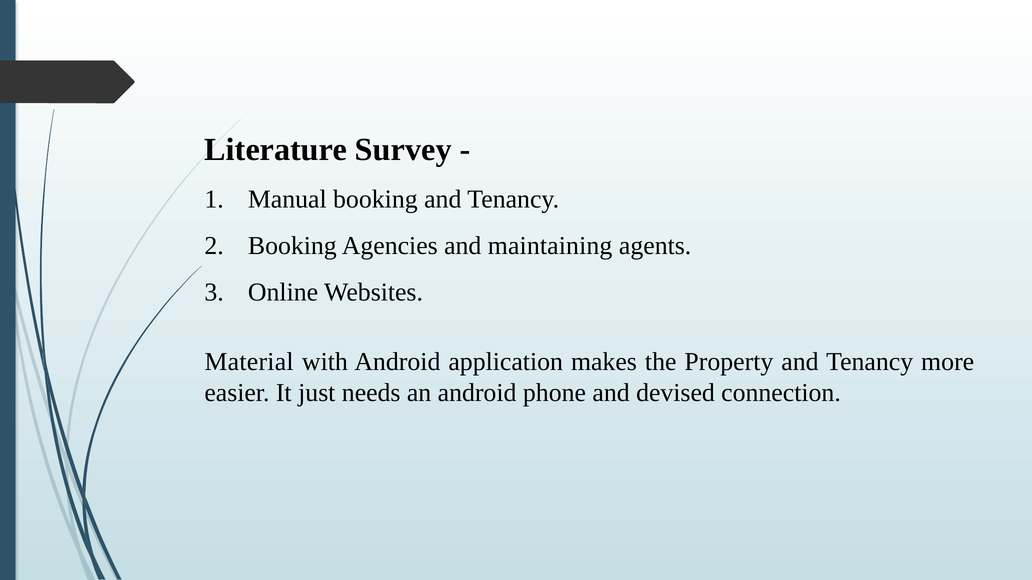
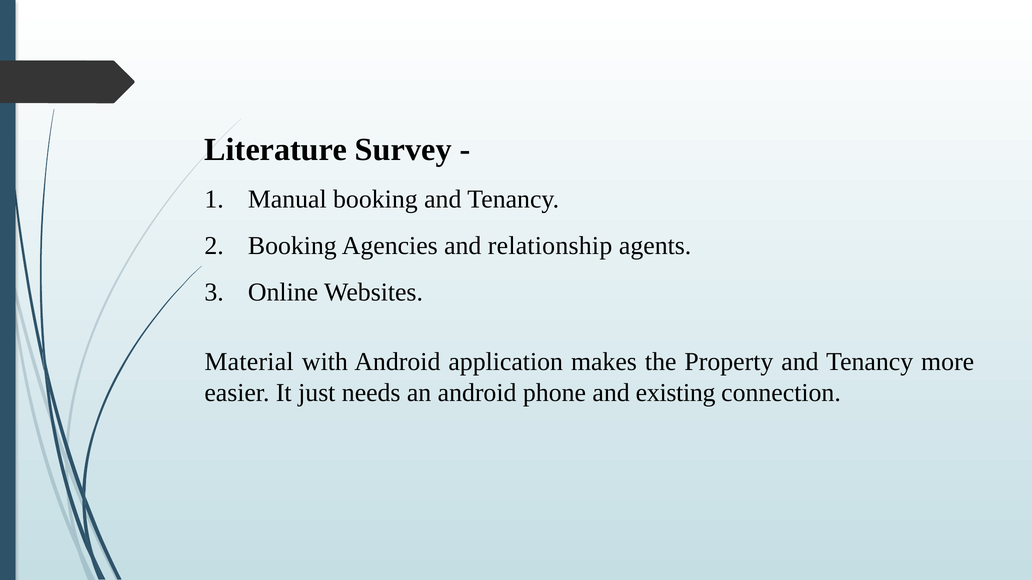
maintaining: maintaining -> relationship
devised: devised -> existing
